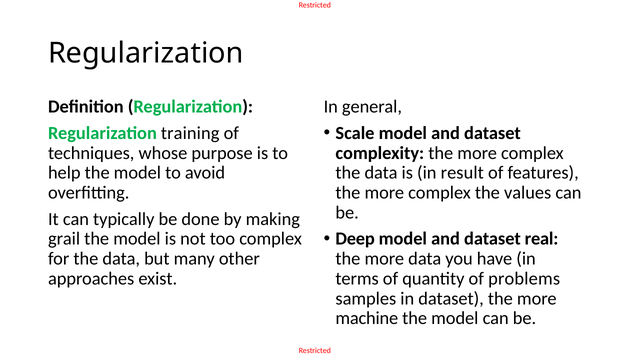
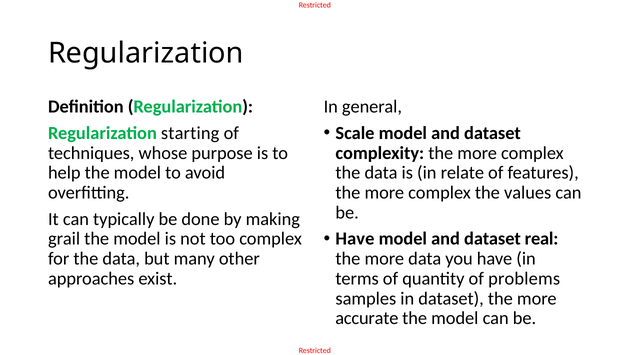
training: training -> starting
result: result -> relate
Deep at (355, 238): Deep -> Have
machine: machine -> accurate
